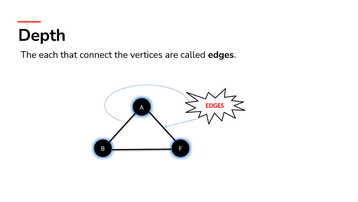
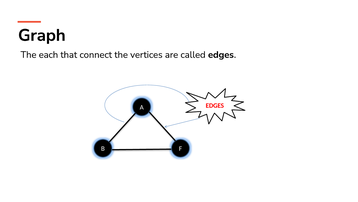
Depth: Depth -> Graph
